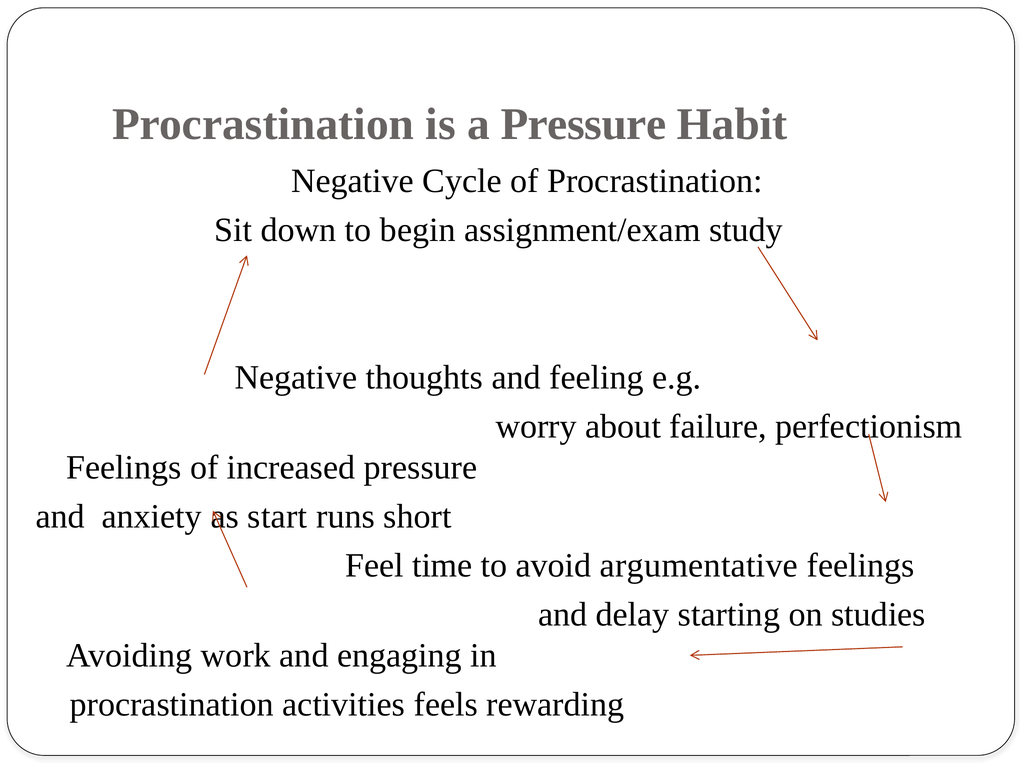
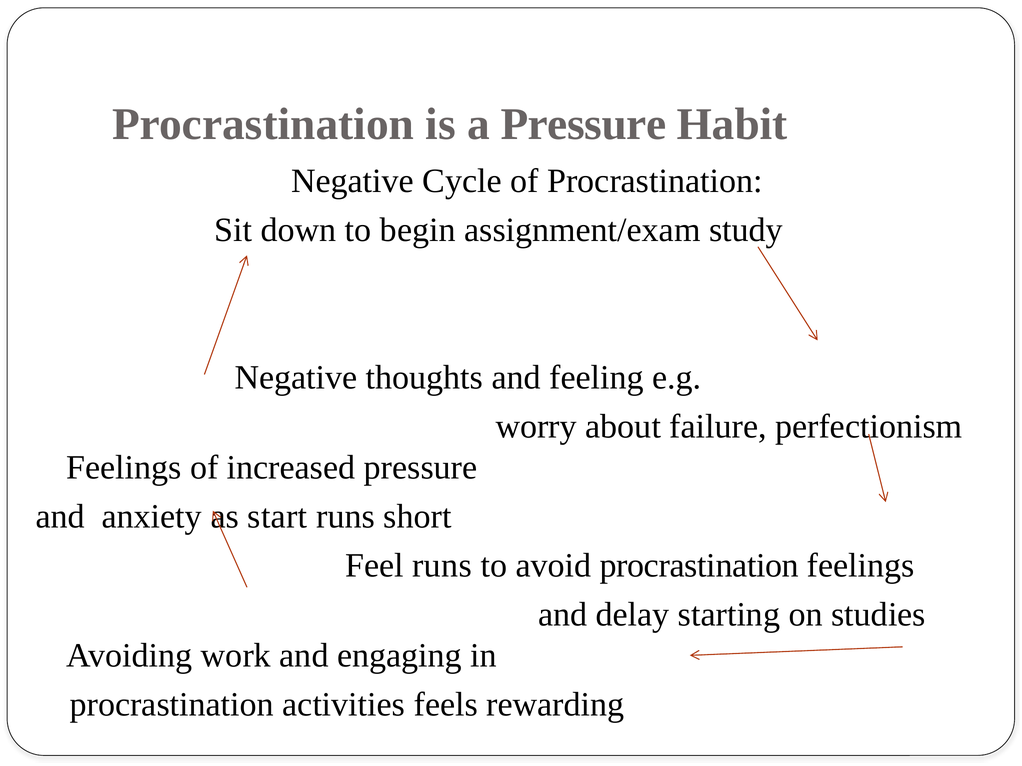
Feel time: time -> runs
avoid argumentative: argumentative -> procrastination
